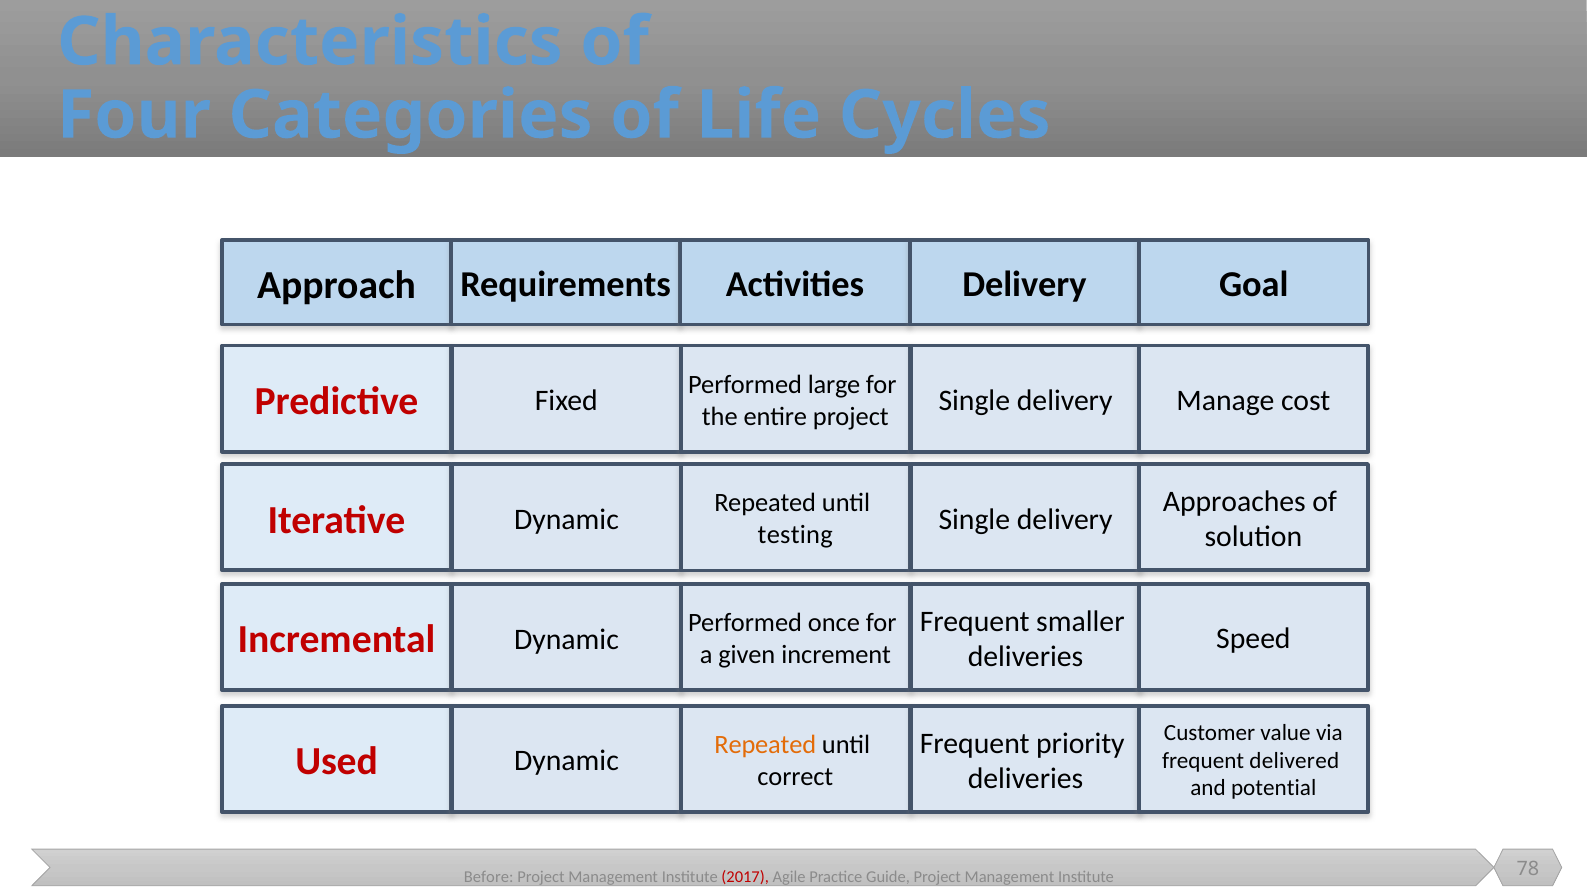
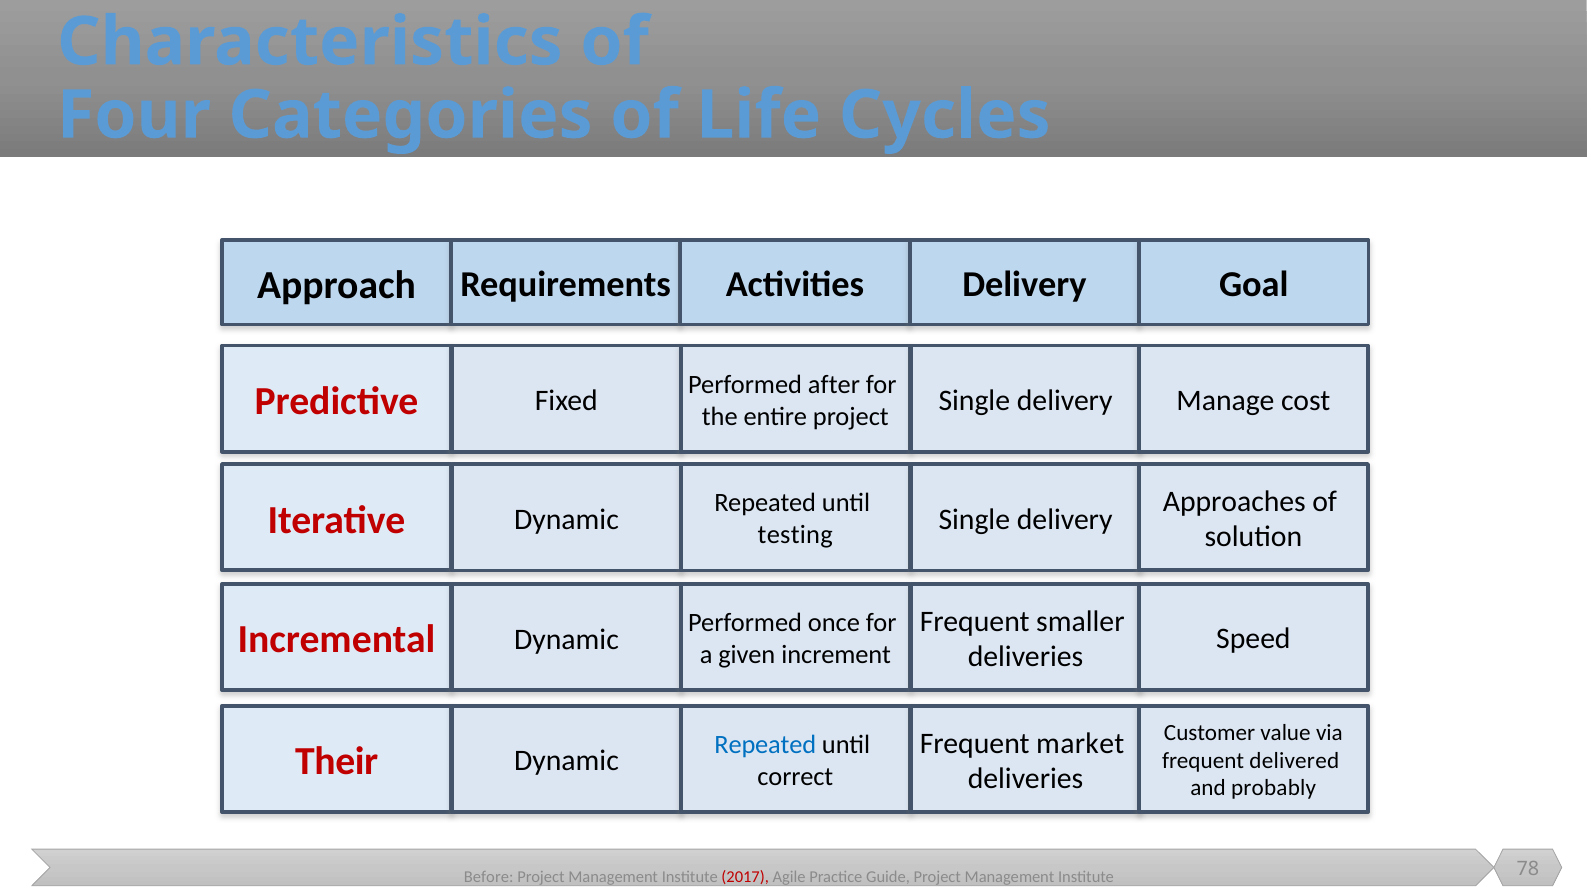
large: large -> after
priority: priority -> market
Repeated at (765, 745) colour: orange -> blue
Used: Used -> Their
potential: potential -> probably
